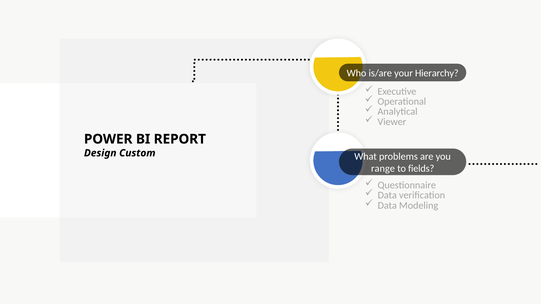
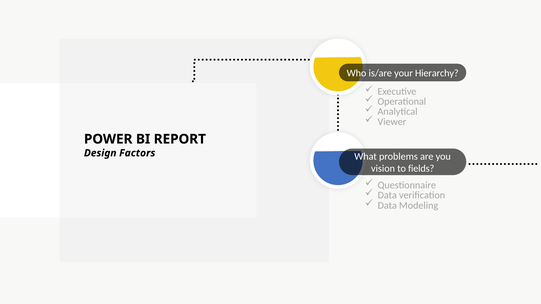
Custom: Custom -> Factors
range: range -> vision
